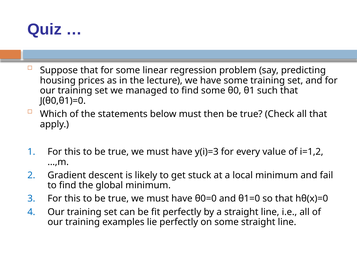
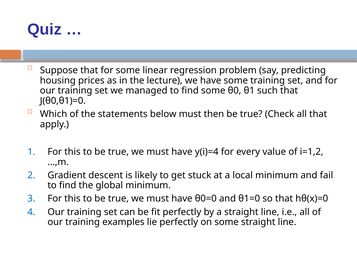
y(i)=3: y(i)=3 -> y(i)=4
